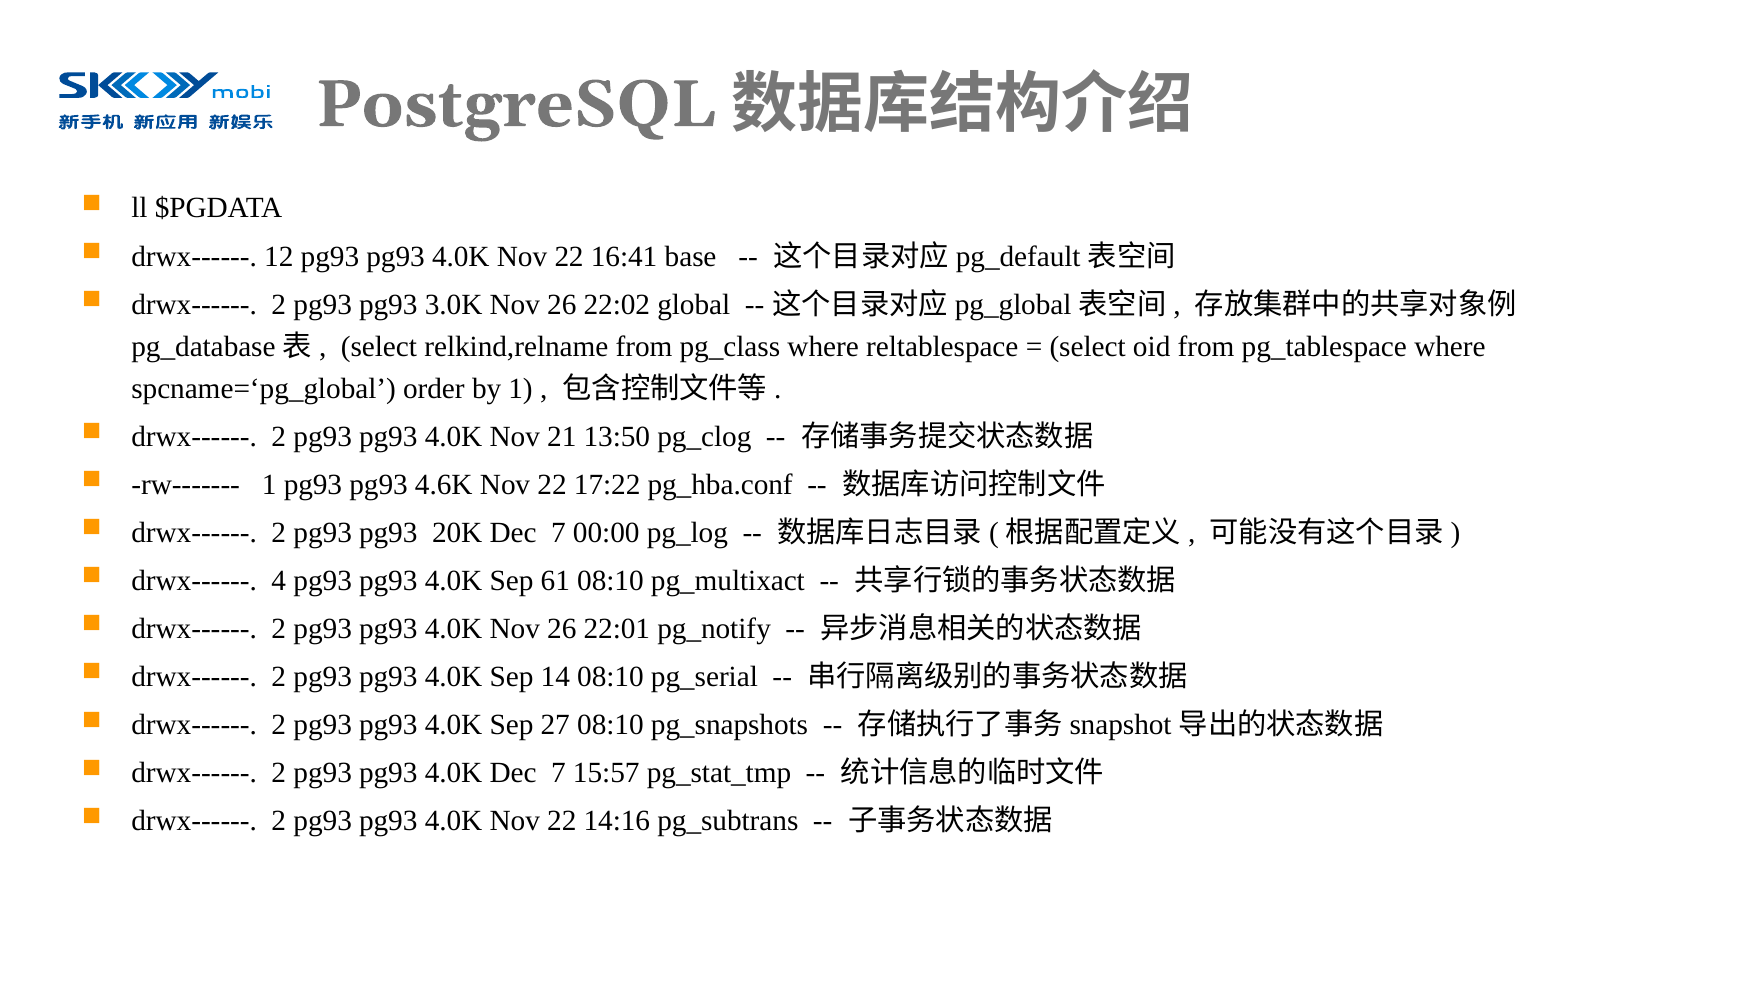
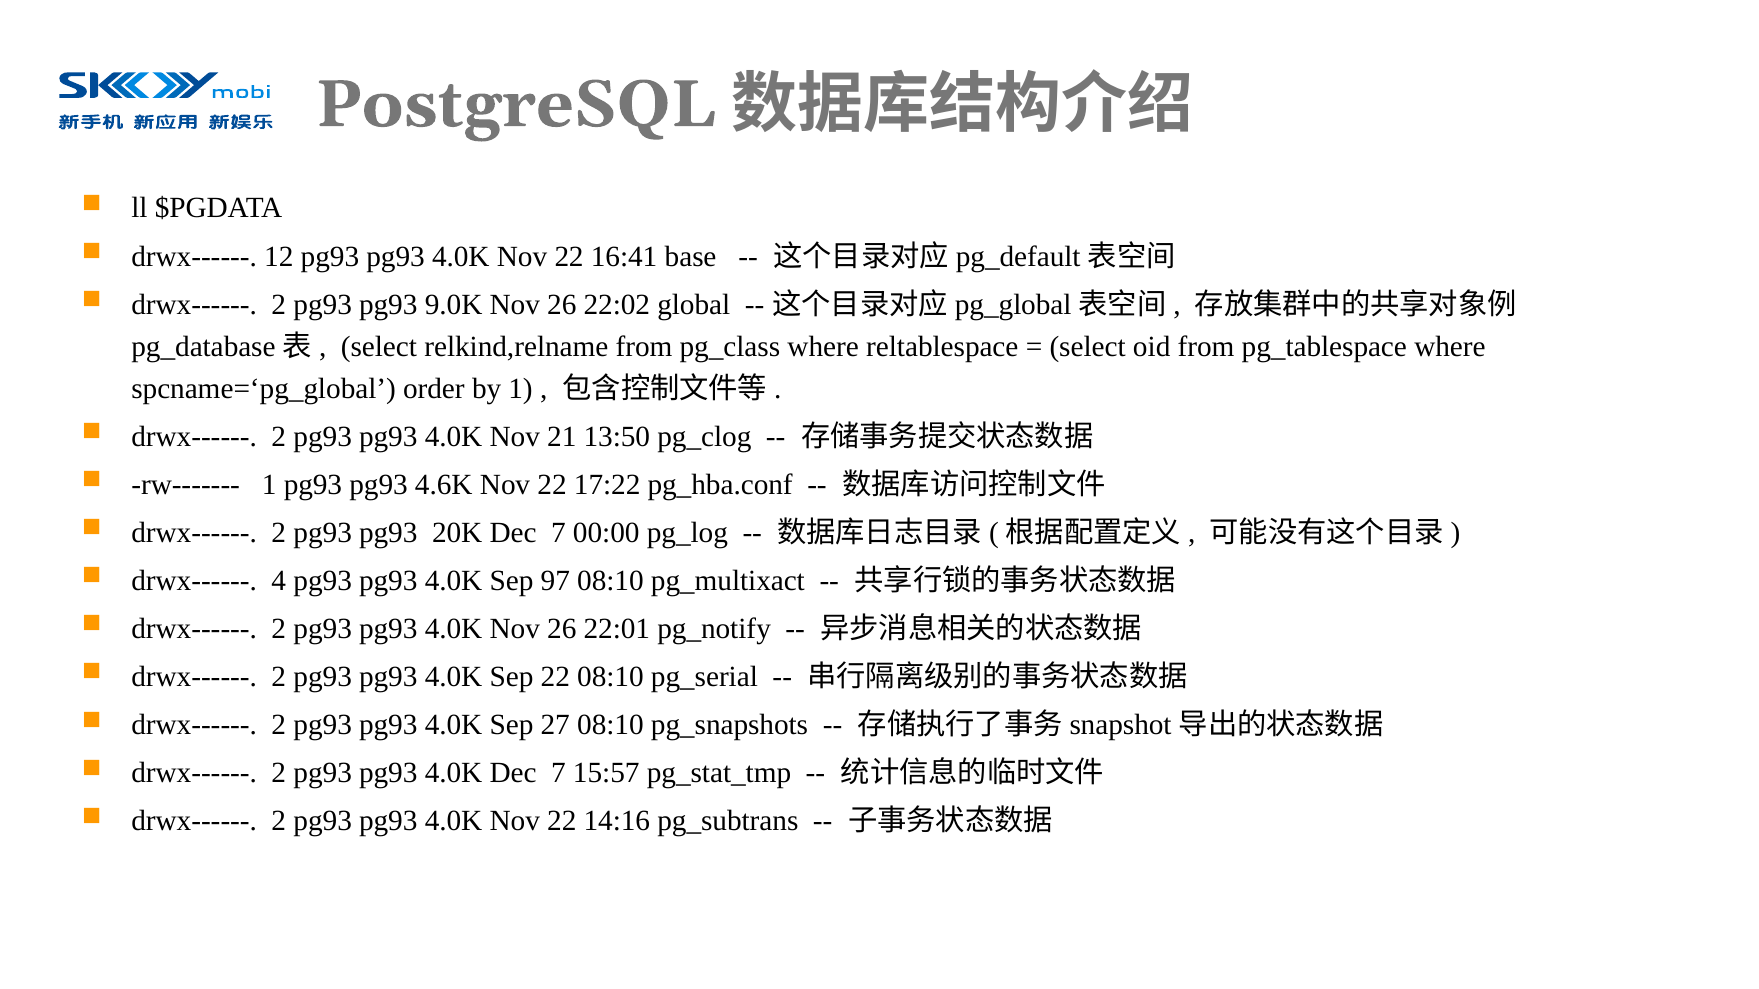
3.0K: 3.0K -> 9.0K
61: 61 -> 97
Sep 14: 14 -> 22
